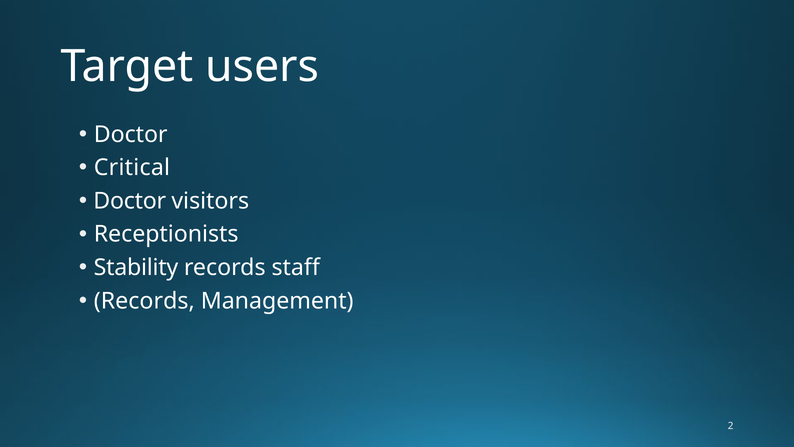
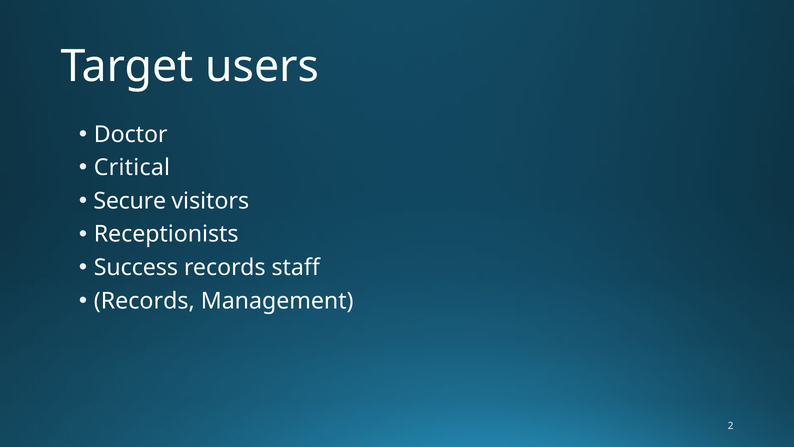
Doctor at (130, 201): Doctor -> Secure
Stability: Stability -> Success
